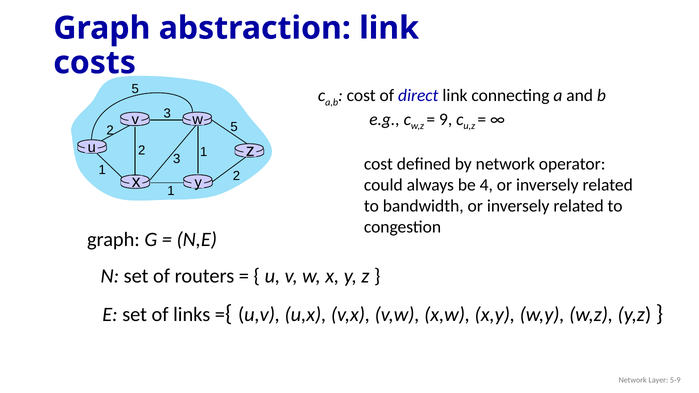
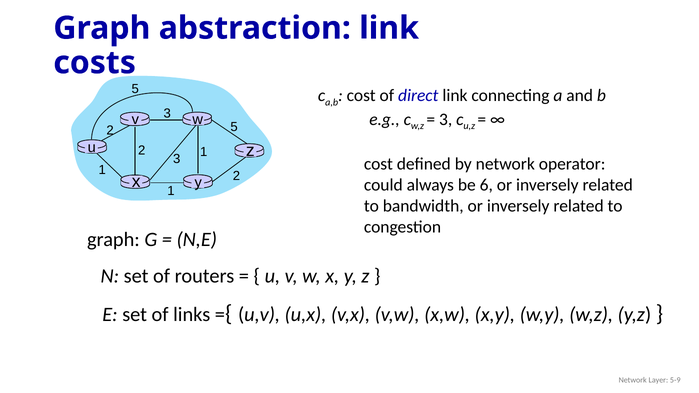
9 at (446, 119): 9 -> 3
4: 4 -> 6
